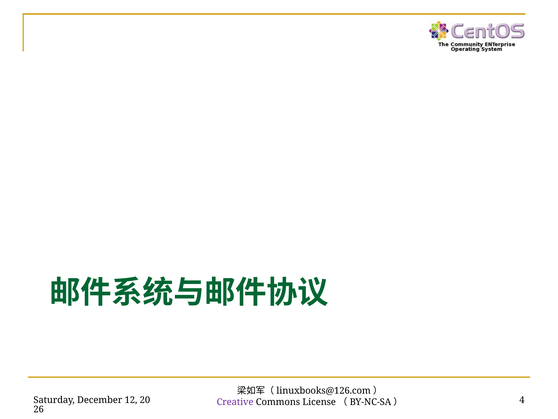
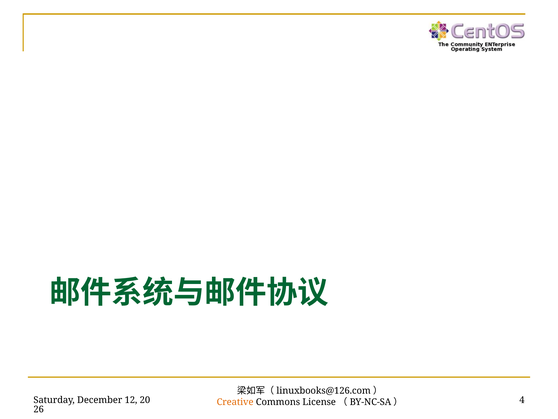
Creative colour: purple -> orange
